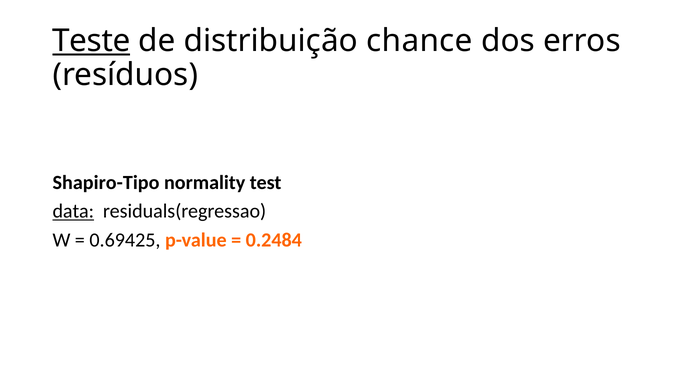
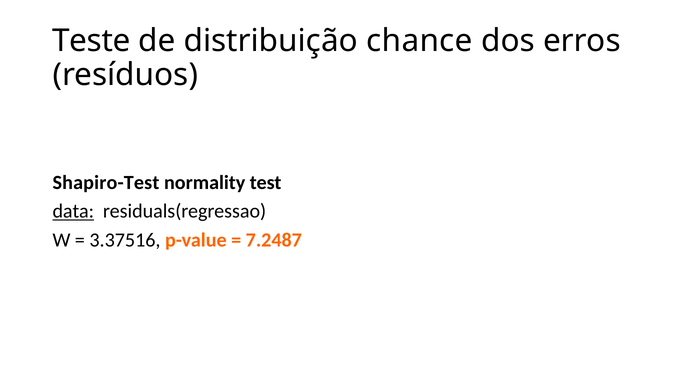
Teste underline: present -> none
Shapiro-Tipo: Shapiro-Tipo -> Shapiro-Test
0.69425: 0.69425 -> 3.37516
0.2484: 0.2484 -> 7.2487
